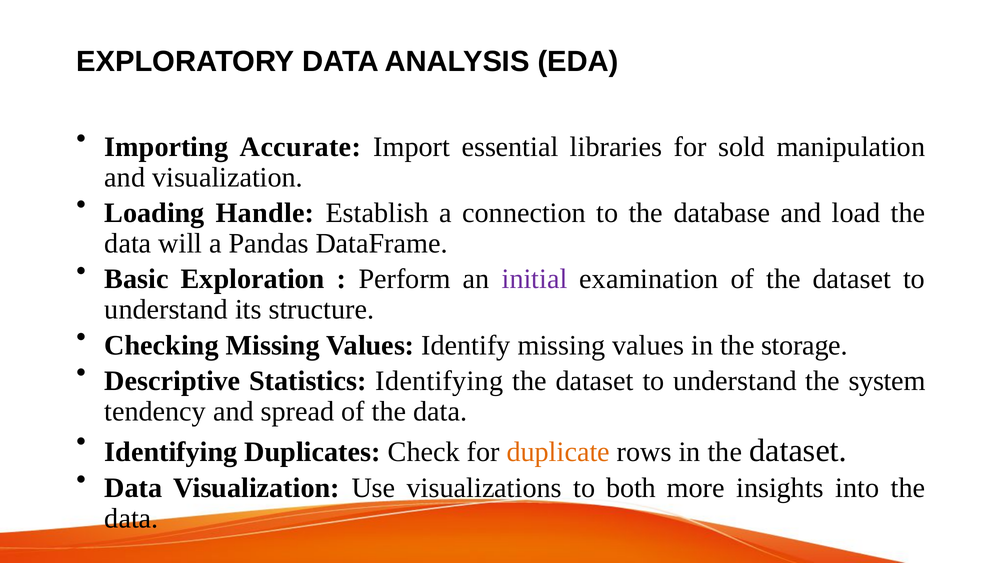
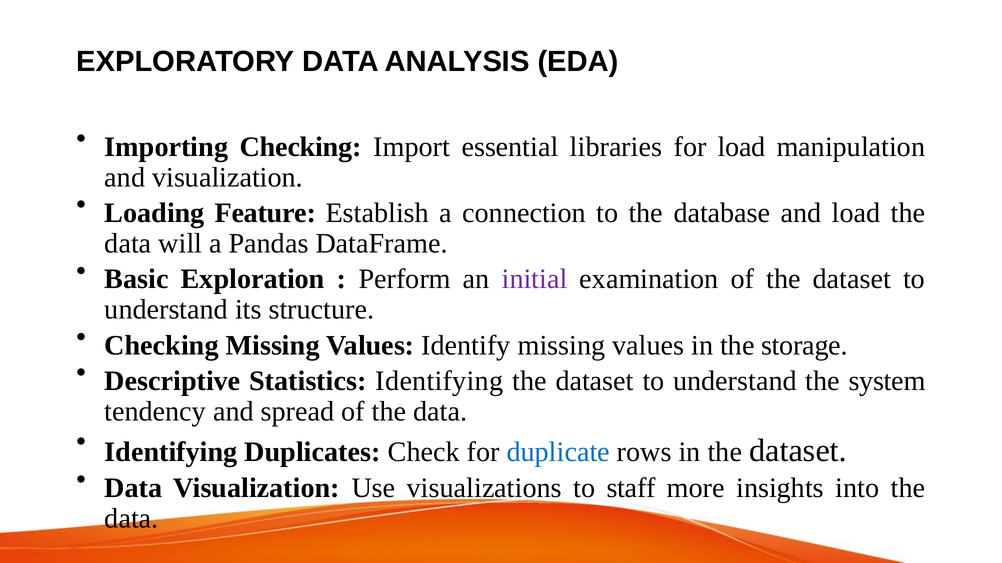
Importing Accurate: Accurate -> Checking
for sold: sold -> load
Handle: Handle -> Feature
duplicate colour: orange -> blue
both: both -> staff
